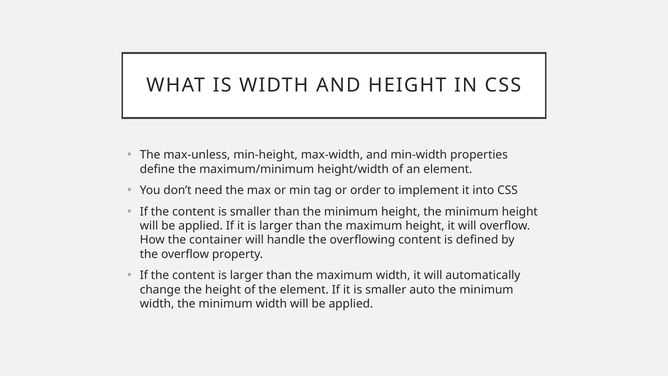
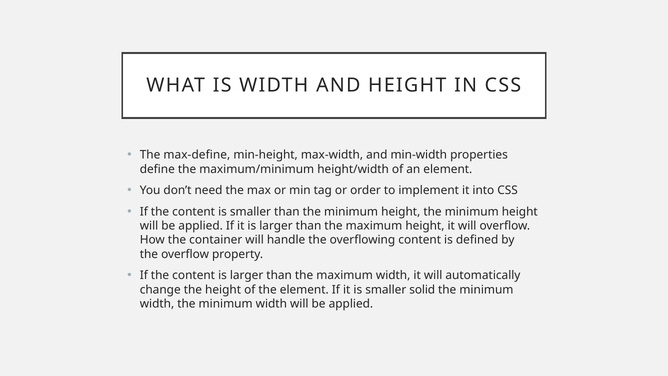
max-unless: max-unless -> max-define
auto: auto -> solid
